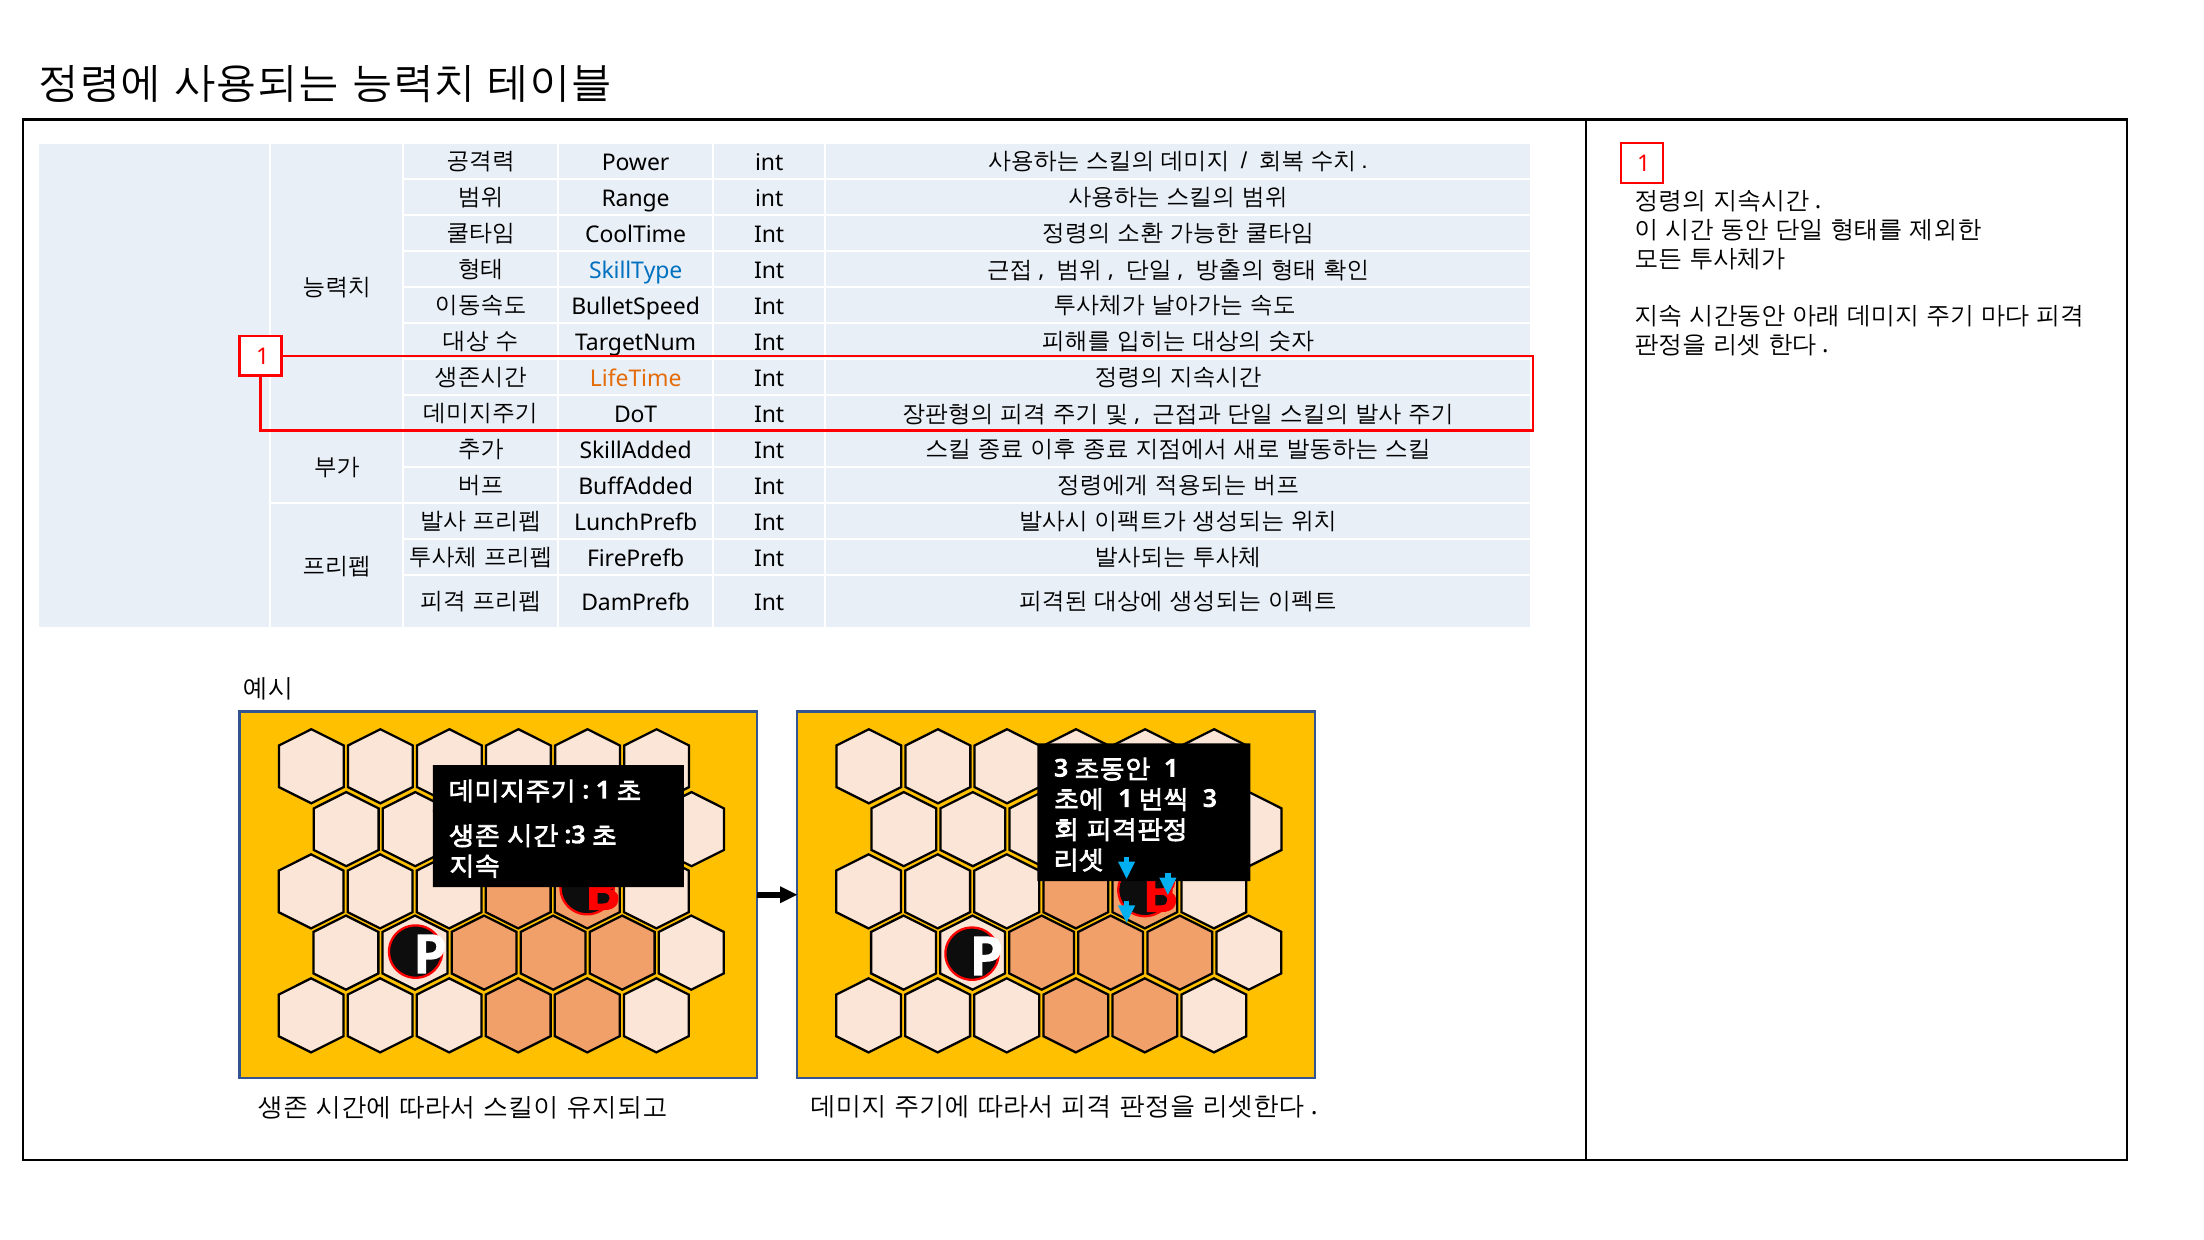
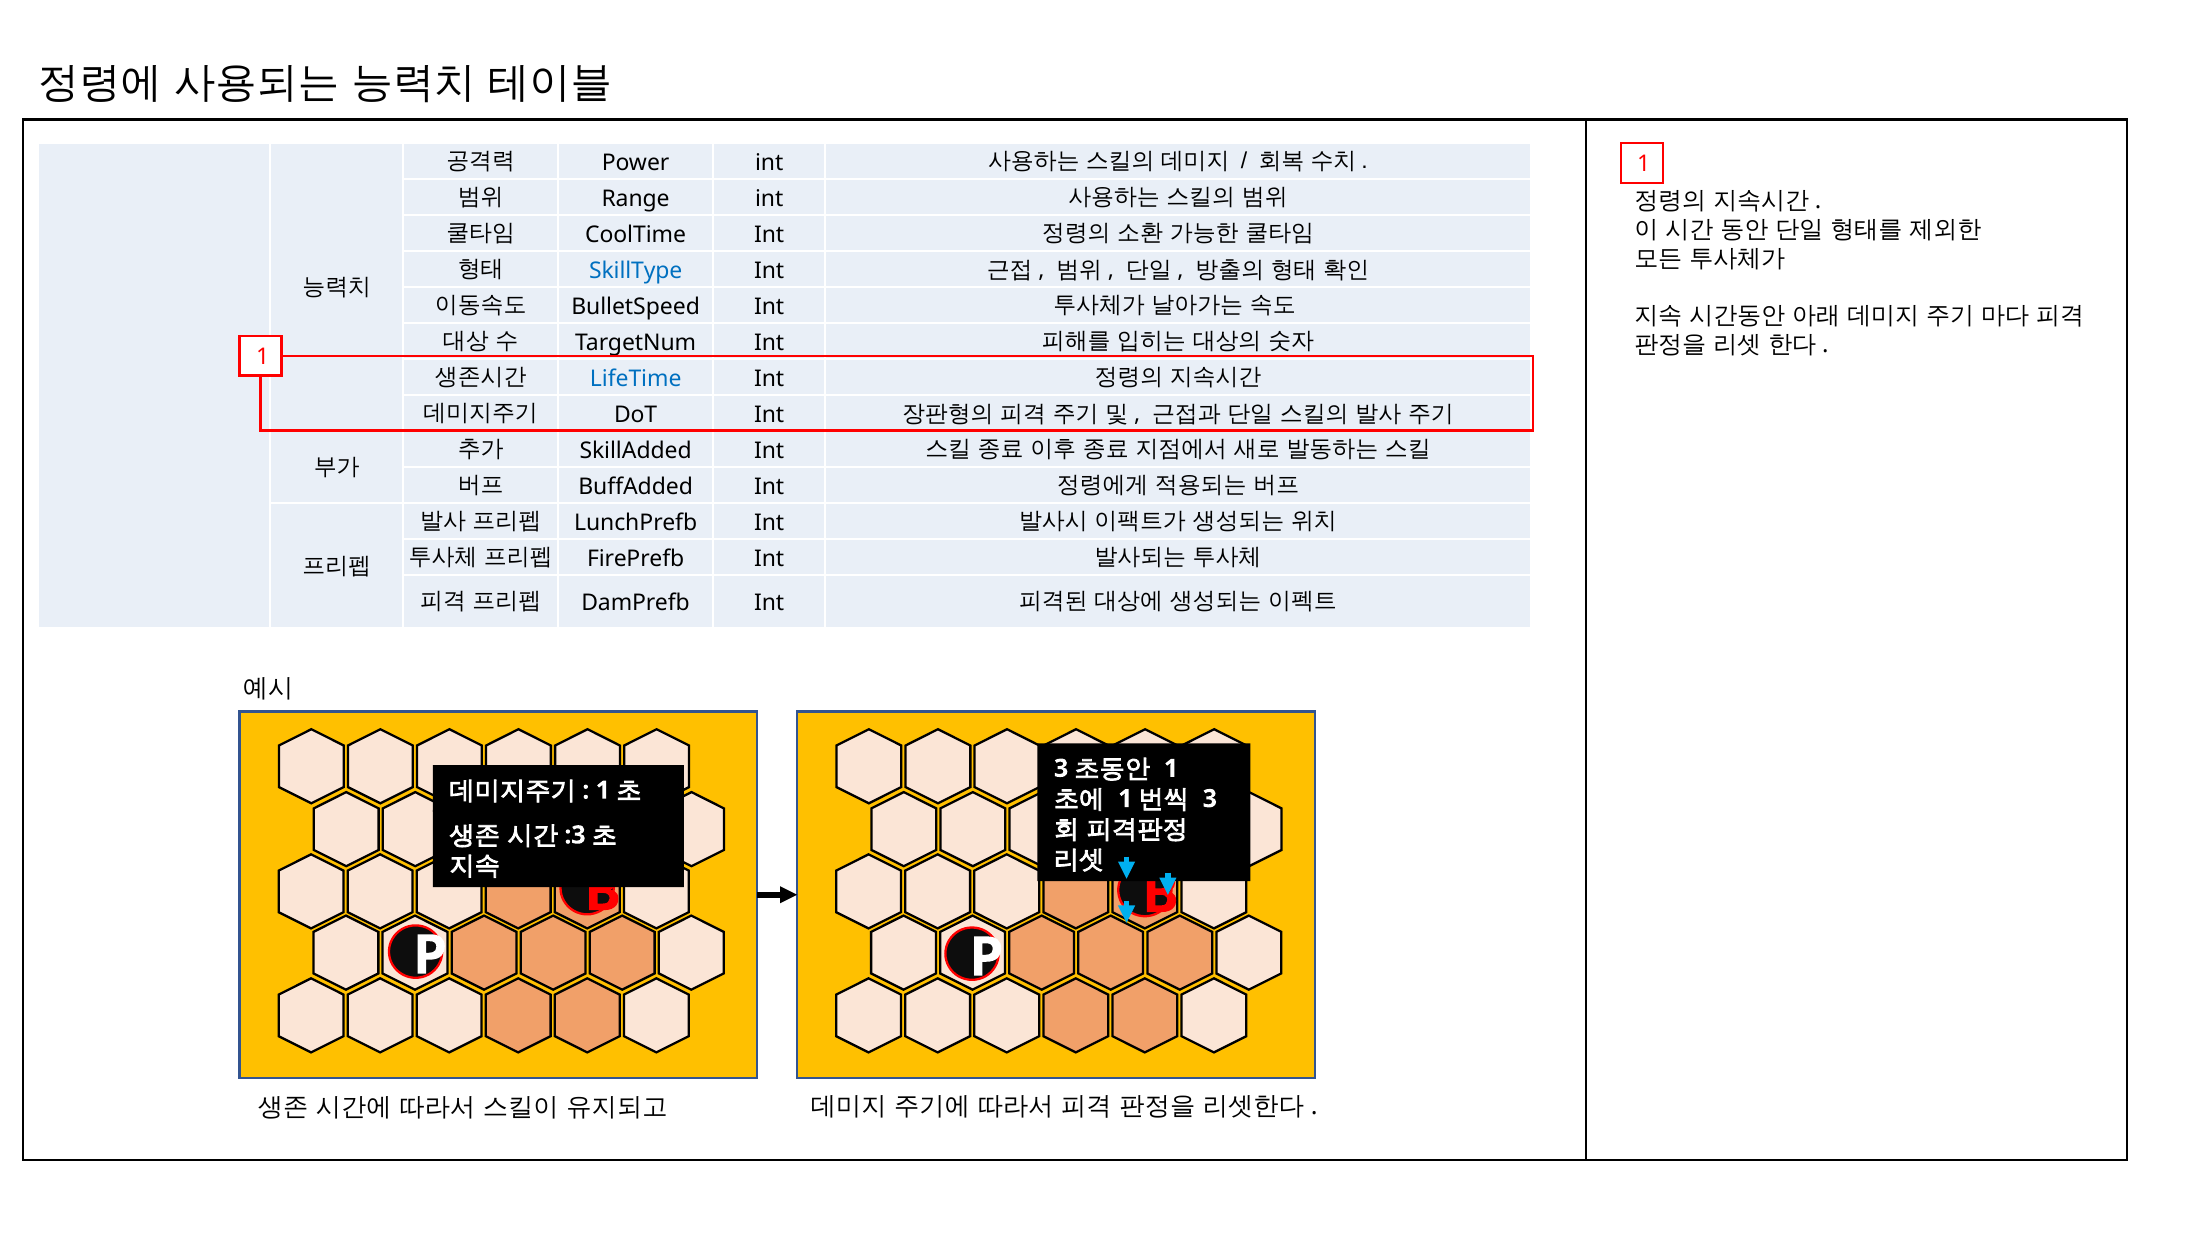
LifeTime colour: orange -> blue
